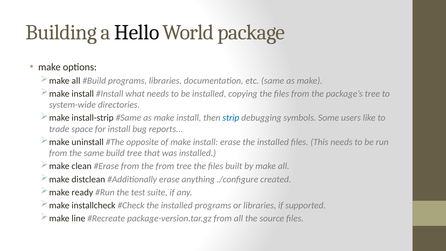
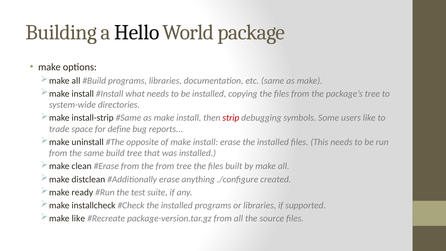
strip colour: blue -> red
for install: install -> define
make line: line -> like
